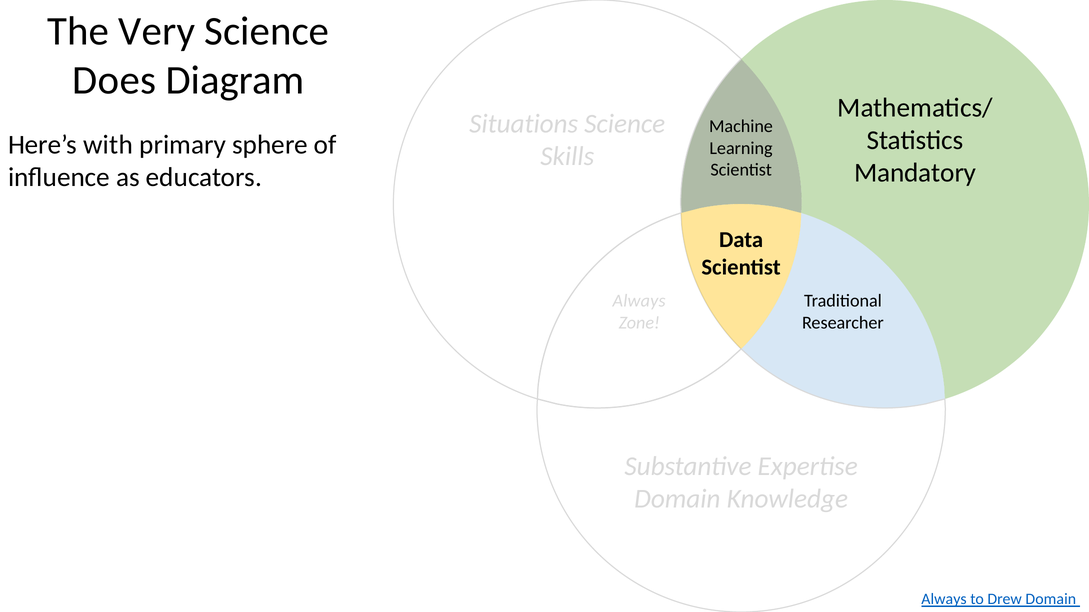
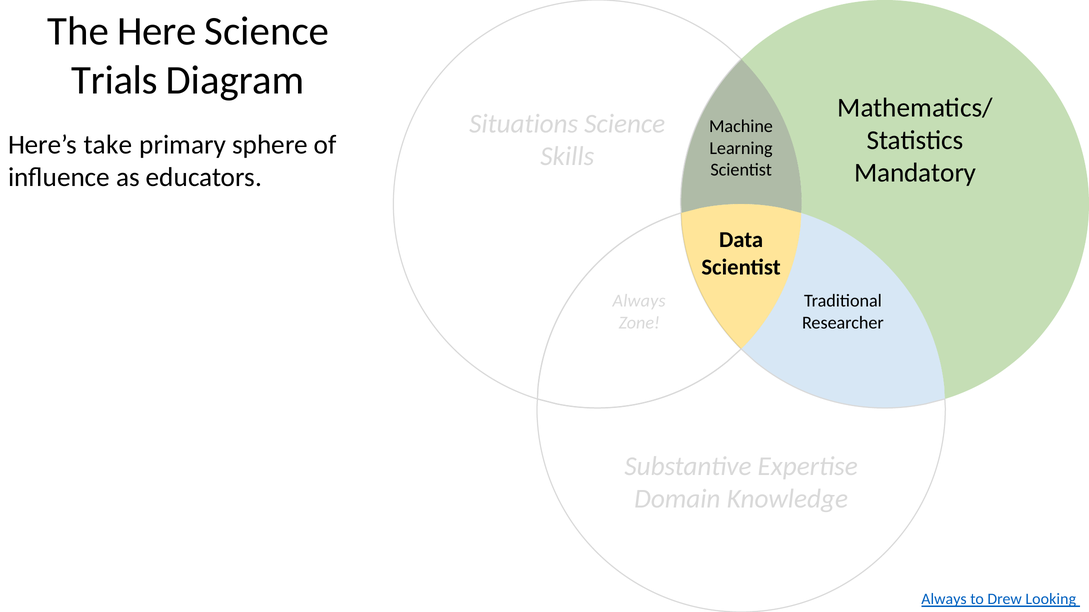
Very: Very -> Here
Does: Does -> Trials
with: with -> take
Drew Domain: Domain -> Looking
